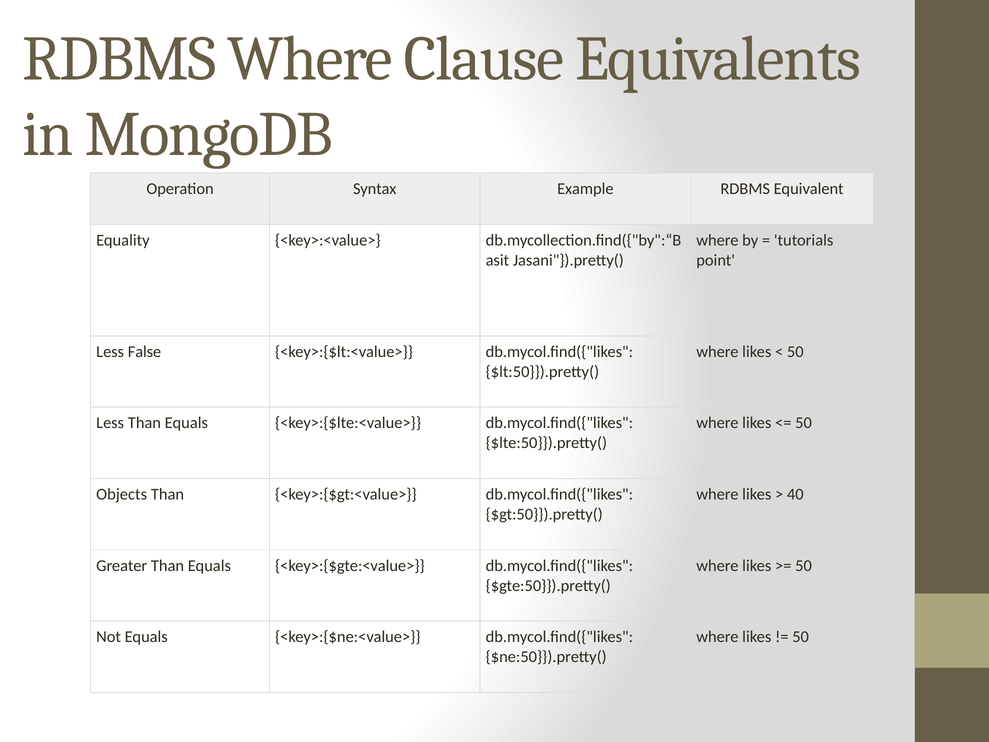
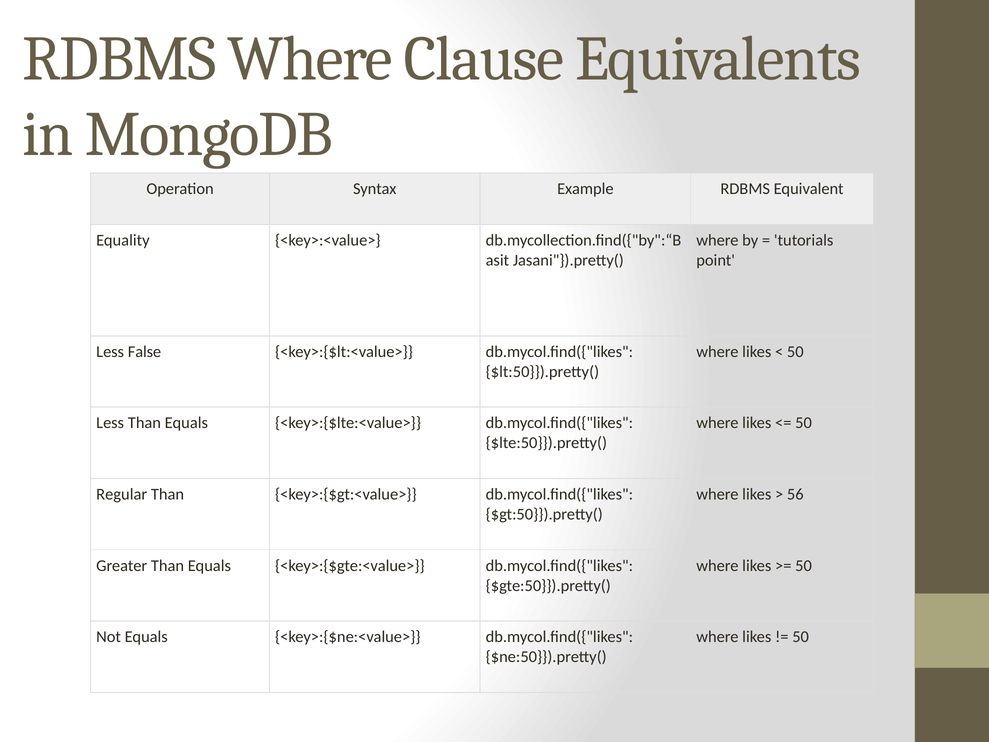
Objects: Objects -> Regular
40: 40 -> 56
